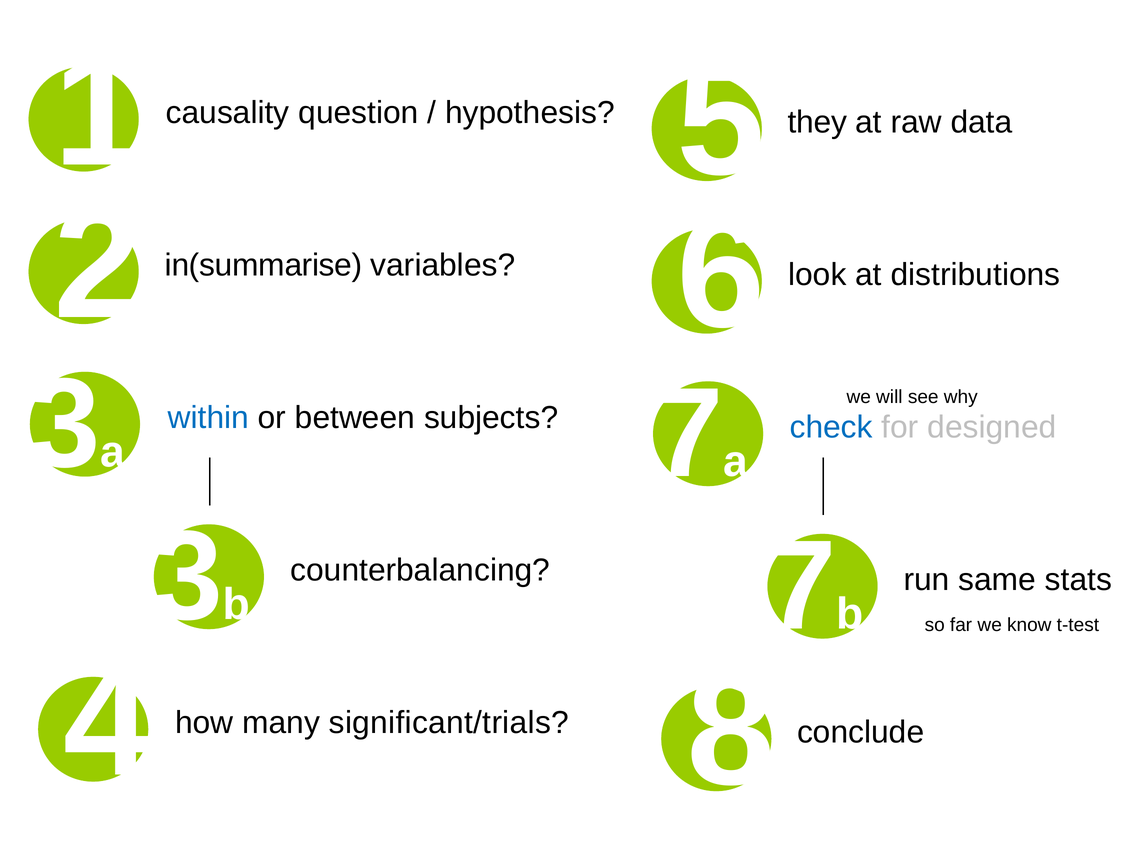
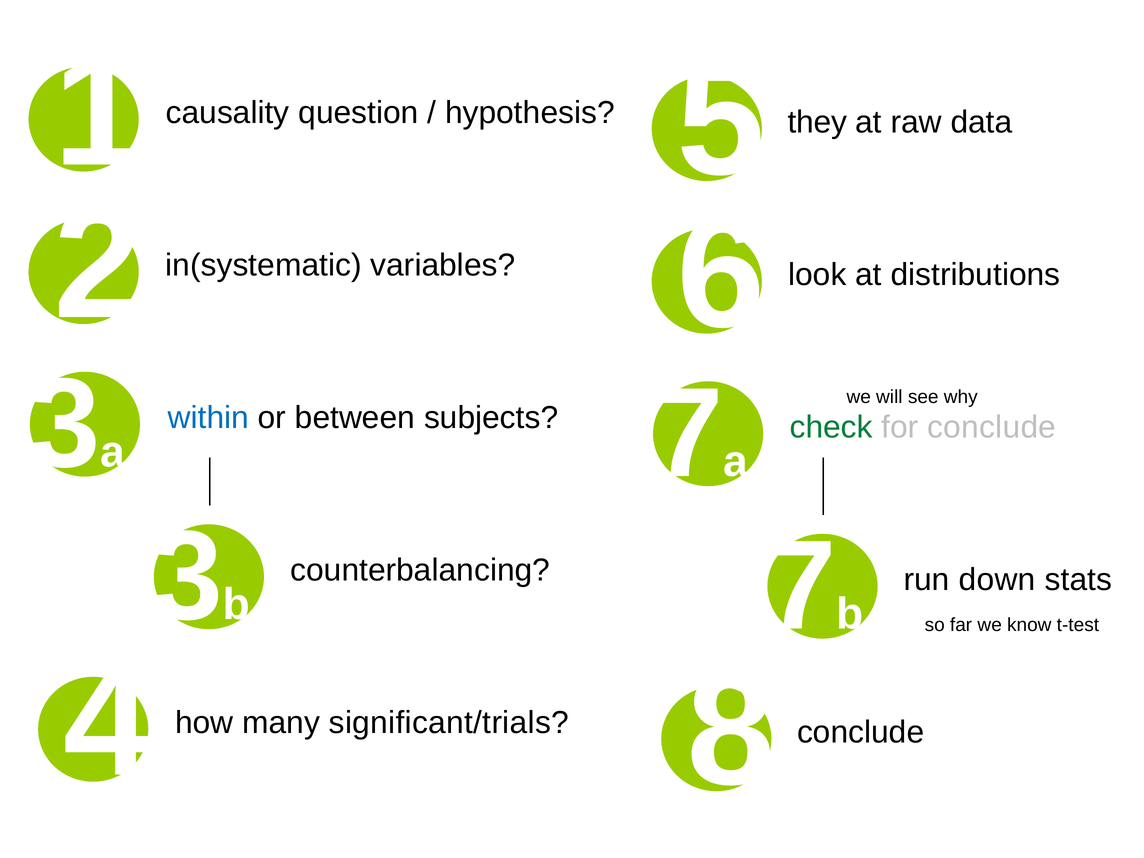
in(summarise: in(summarise -> in(systematic
check colour: blue -> green
for designed: designed -> conclude
same: same -> down
